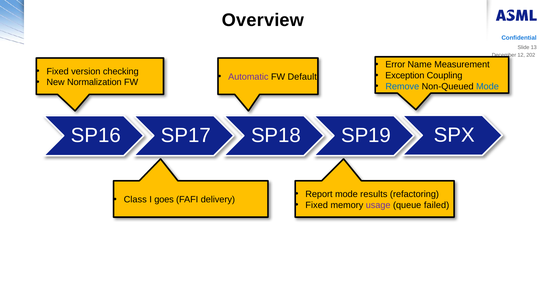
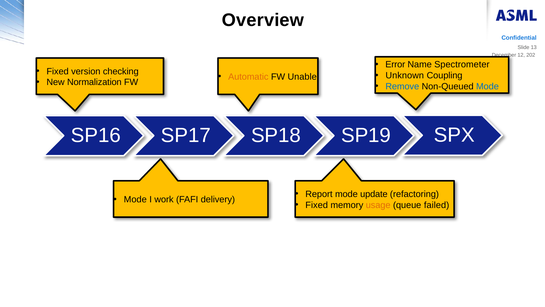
Measurement: Measurement -> Spectrometer
Exception: Exception -> Unknown
Automatic colour: purple -> orange
Default: Default -> Unable
results: results -> update
Class at (135, 199): Class -> Mode
goes: goes -> work
usage colour: purple -> orange
